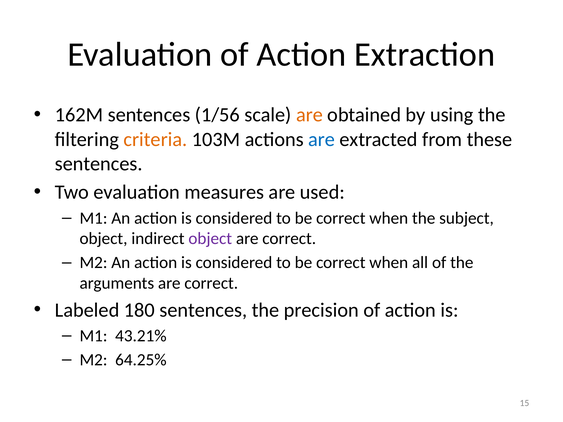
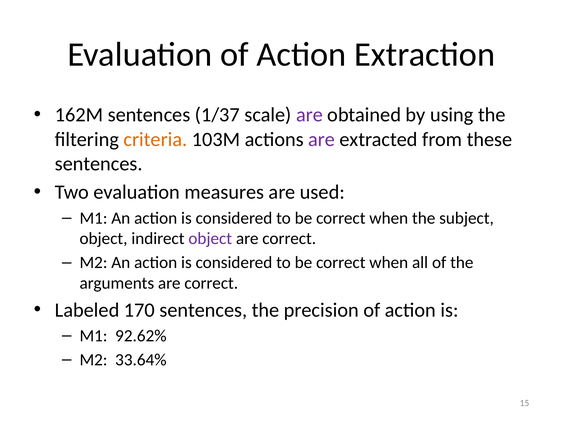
1/56: 1/56 -> 1/37
are at (309, 115) colour: orange -> purple
are at (322, 139) colour: blue -> purple
180: 180 -> 170
43.21%: 43.21% -> 92.62%
64.25%: 64.25% -> 33.64%
